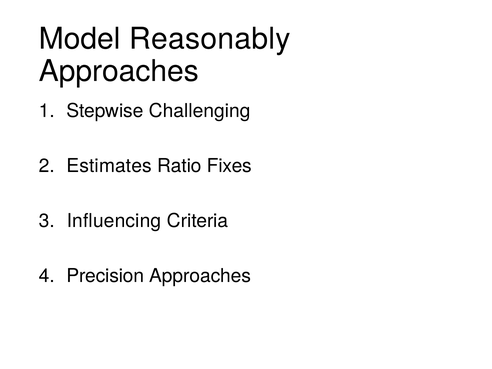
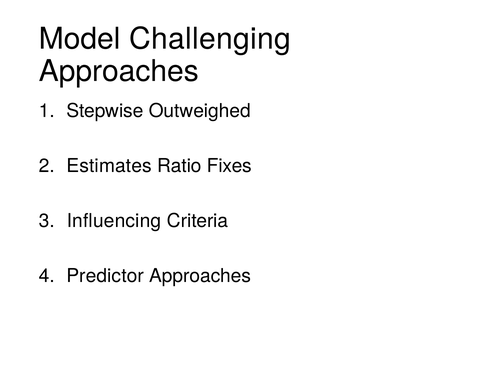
Reasonably: Reasonably -> Challenging
Challenging: Challenging -> Outweighed
Precision: Precision -> Predictor
